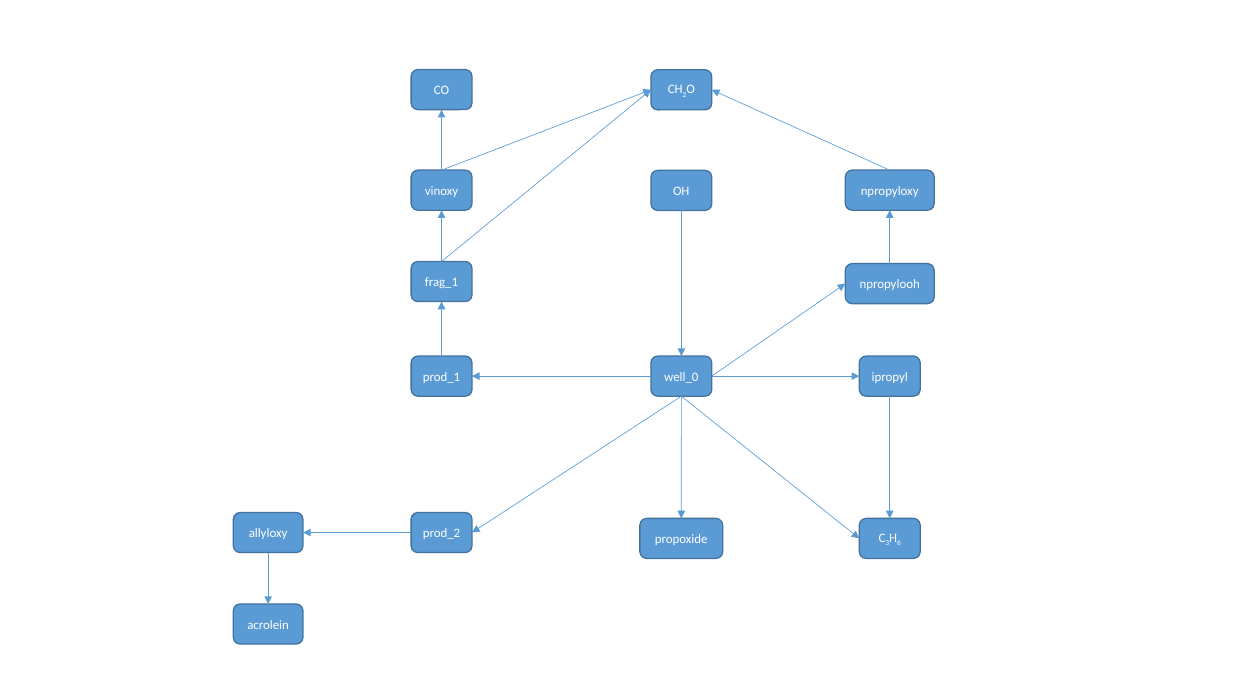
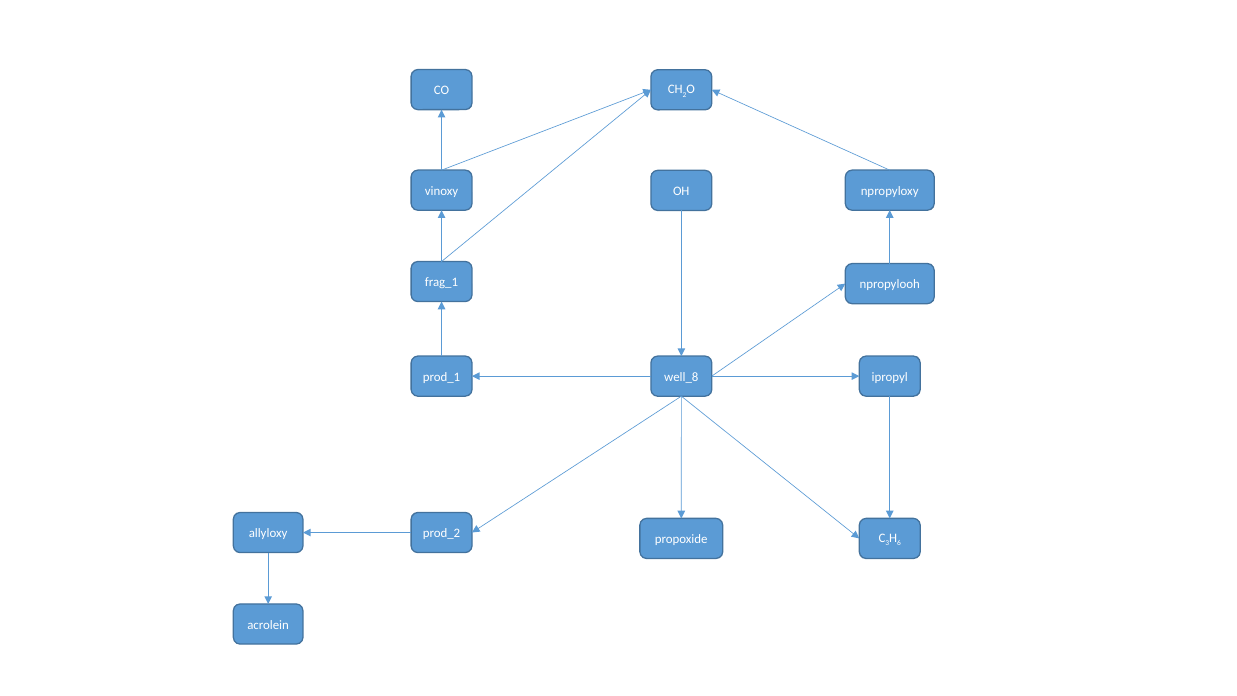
well_0: well_0 -> well_8
